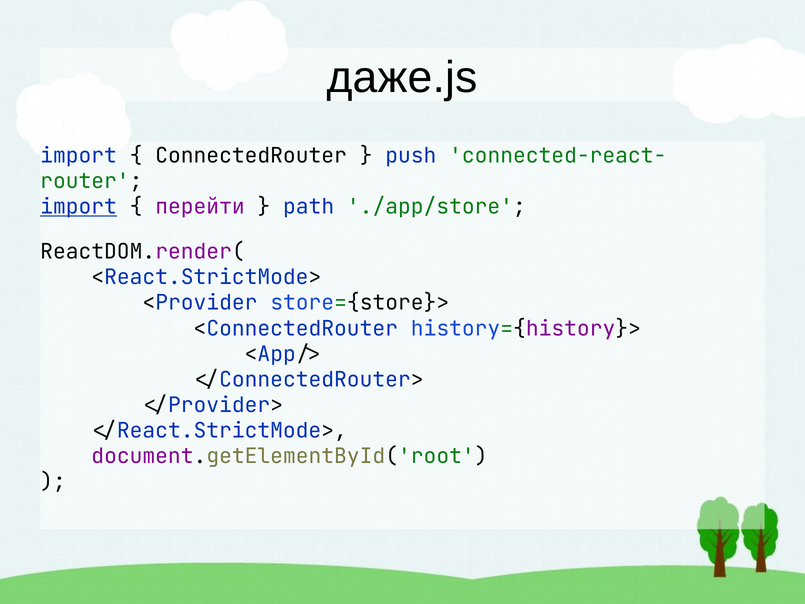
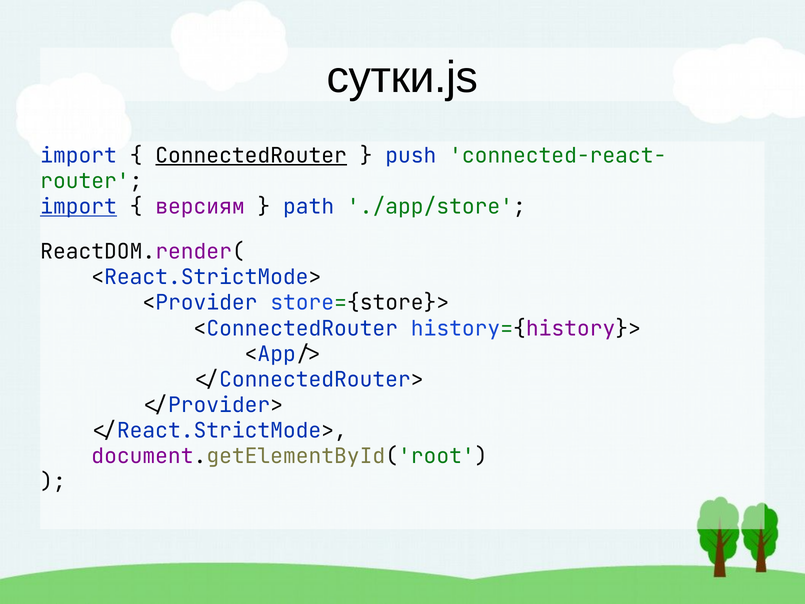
даже.js: даже.js -> сутки.js
ConnectedRouter underline: none -> present
перейти: перейти -> версиям
